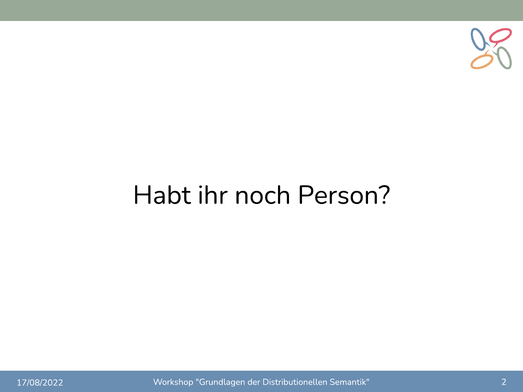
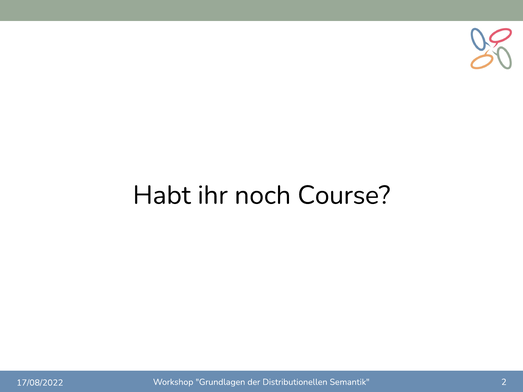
Person: Person -> Course
